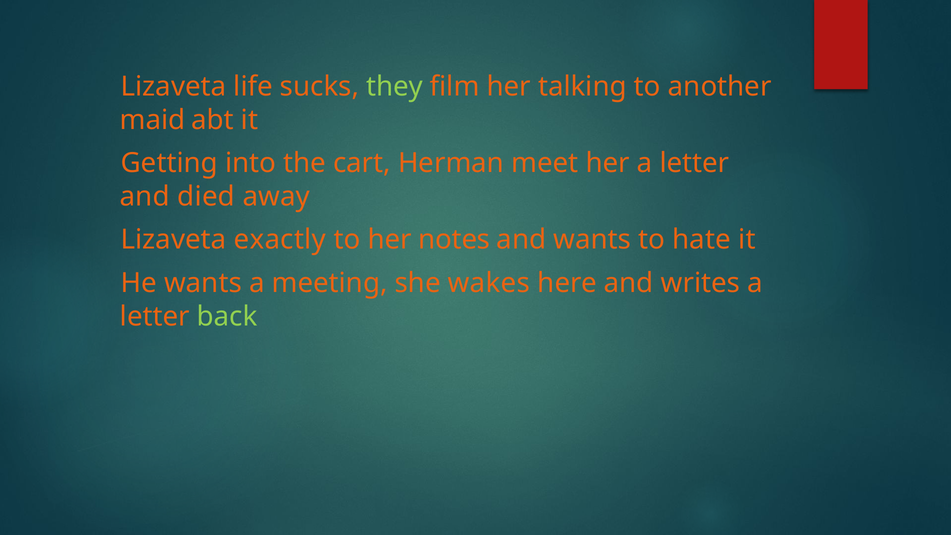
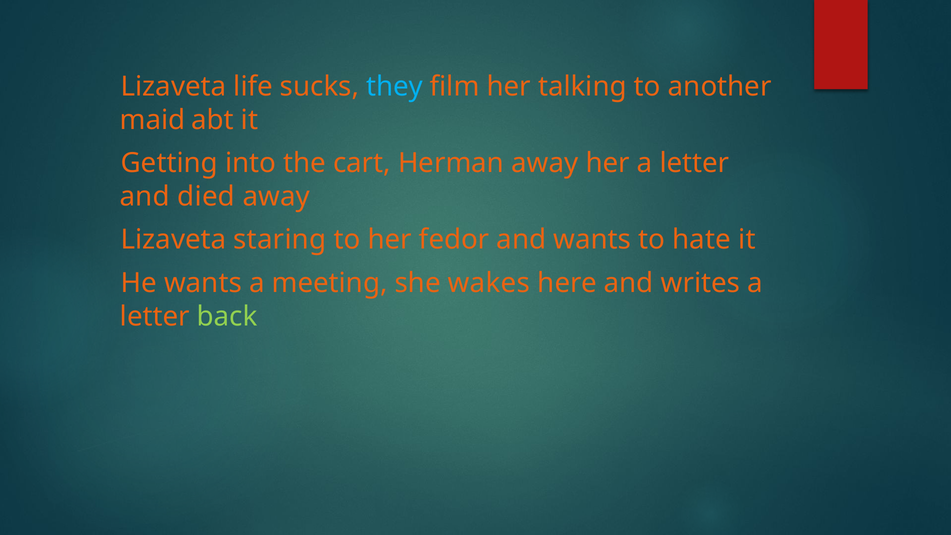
they colour: light green -> light blue
Herman meet: meet -> away
exactly: exactly -> staring
notes: notes -> fedor
